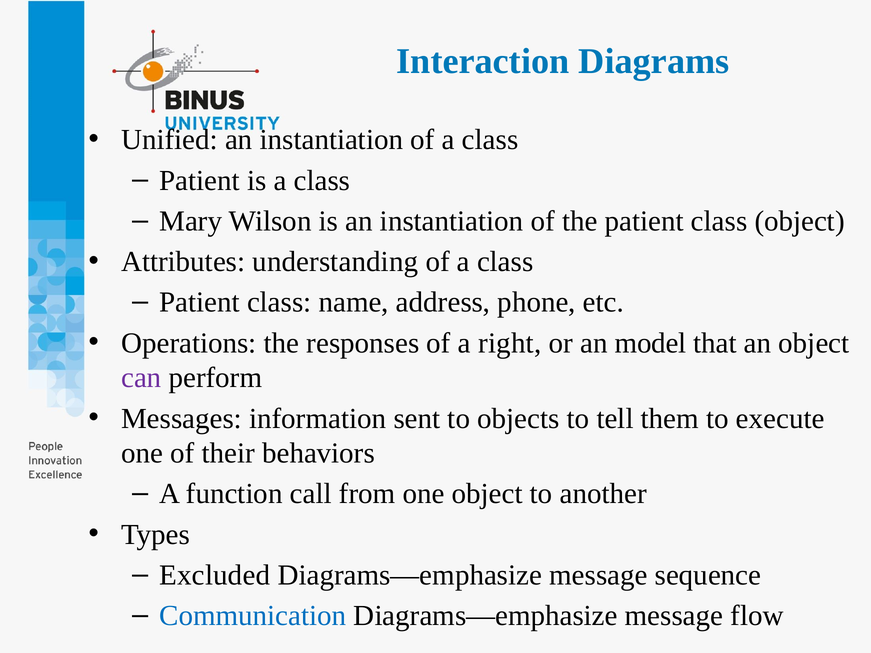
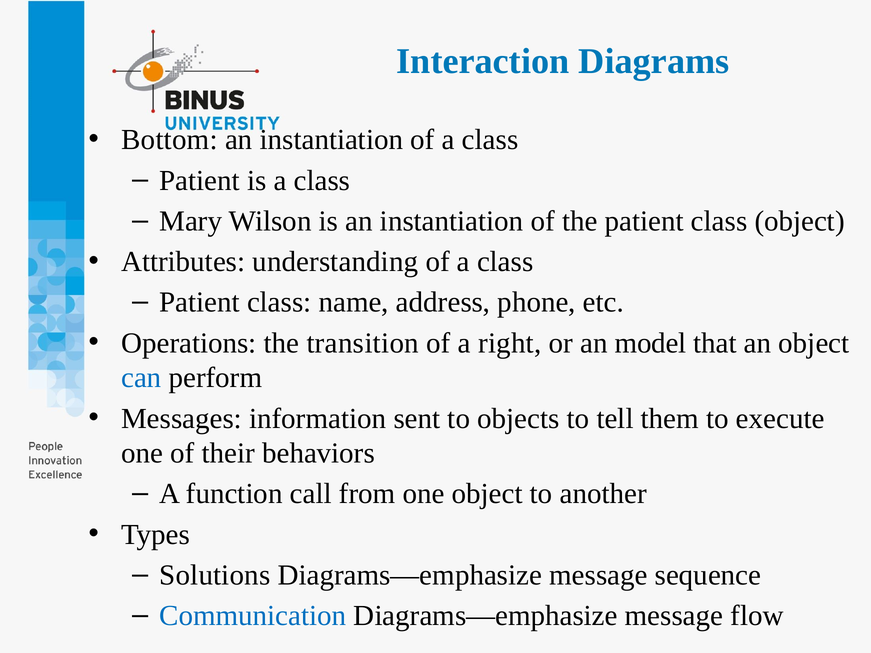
Unified: Unified -> Bottom
responses: responses -> transition
can colour: purple -> blue
Excluded: Excluded -> Solutions
